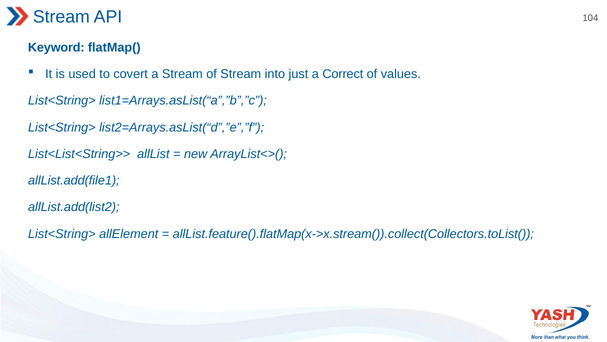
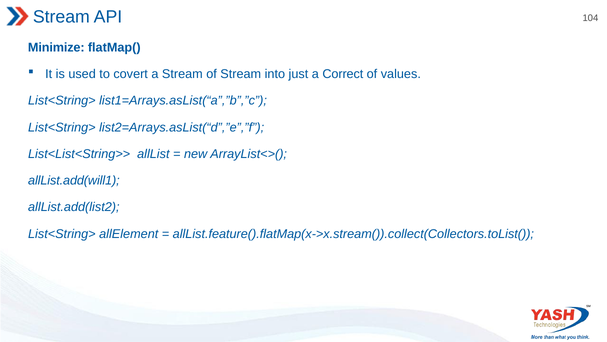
Keyword: Keyword -> Minimize
allList.add(file1: allList.add(file1 -> allList.add(will1
